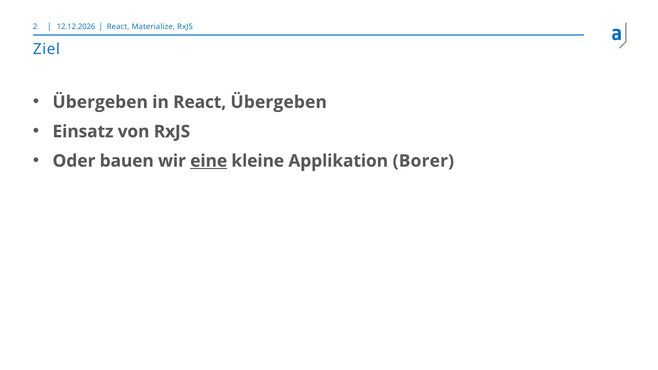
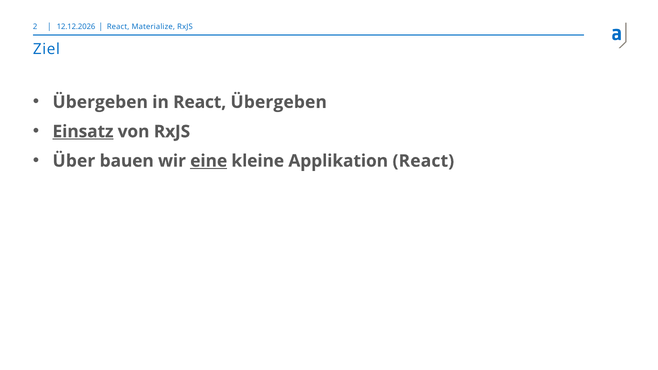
Einsatz underline: none -> present
Oder: Oder -> Über
Applikation Borer: Borer -> React
